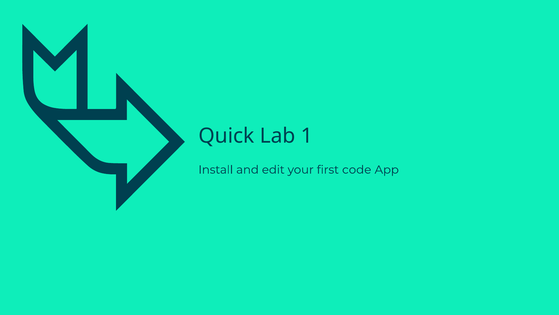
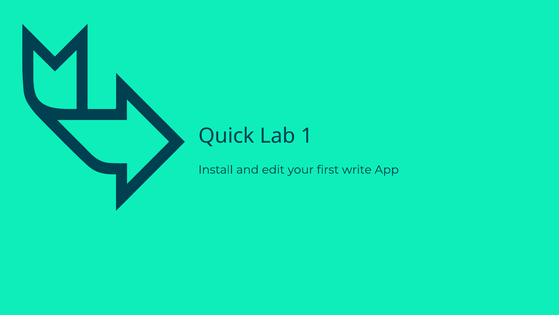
code: code -> write
